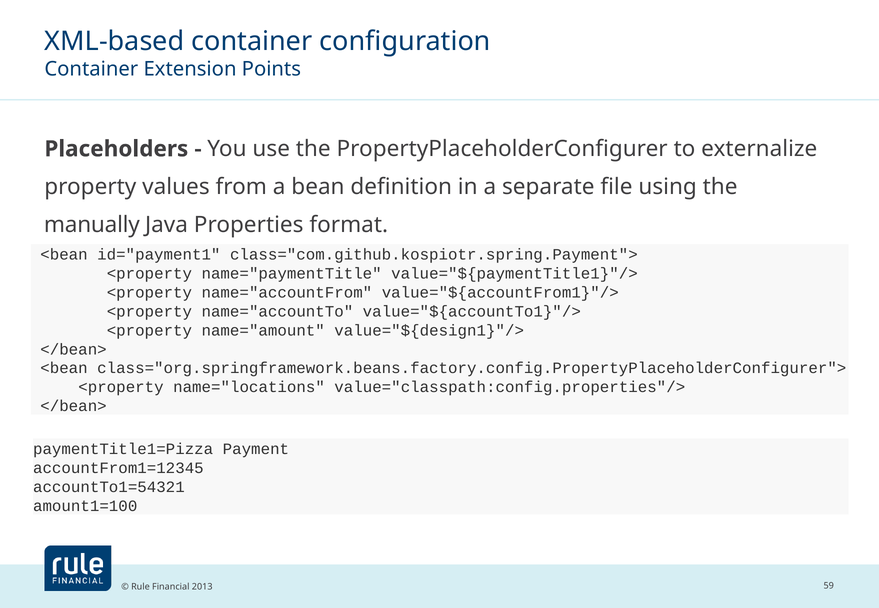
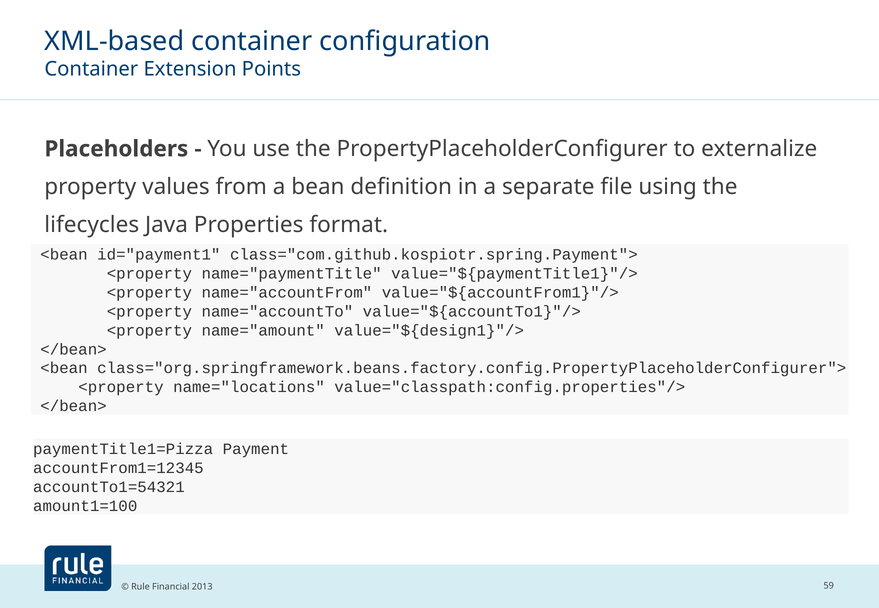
manually: manually -> lifecycles
